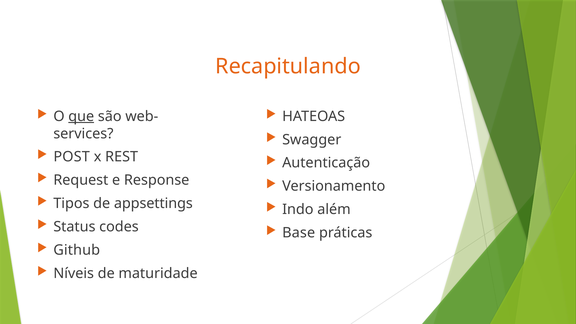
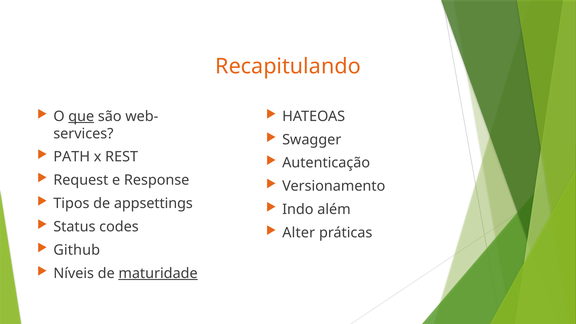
POST: POST -> PATH
Base: Base -> Alter
maturidade underline: none -> present
